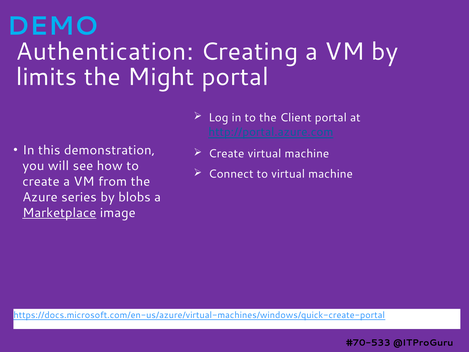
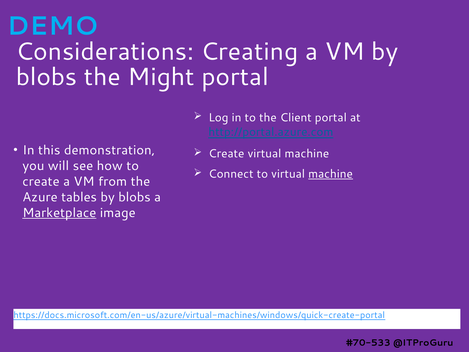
Authentication: Authentication -> Considerations
limits at (46, 77): limits -> blobs
machine at (331, 174) underline: none -> present
series: series -> tables
